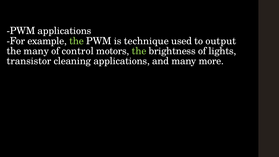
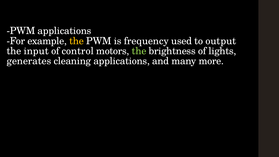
the at (77, 41) colour: light green -> yellow
technique: technique -> frequency
the many: many -> input
transistor: transistor -> generates
